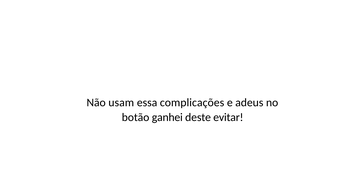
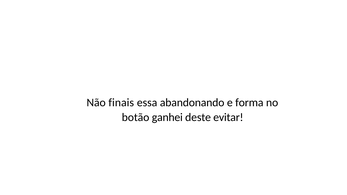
usam: usam -> finais
complicações: complicações -> abandonando
adeus: adeus -> forma
